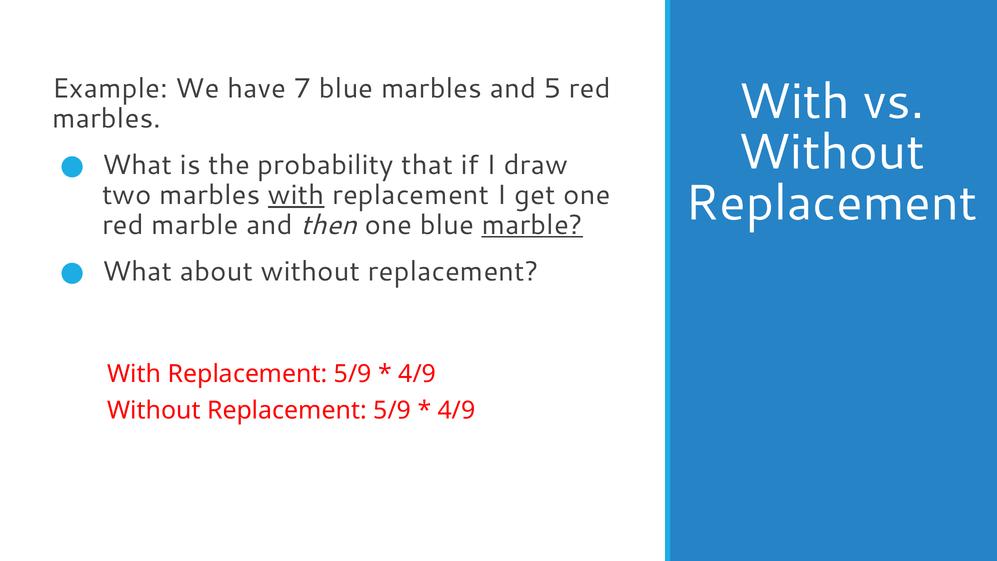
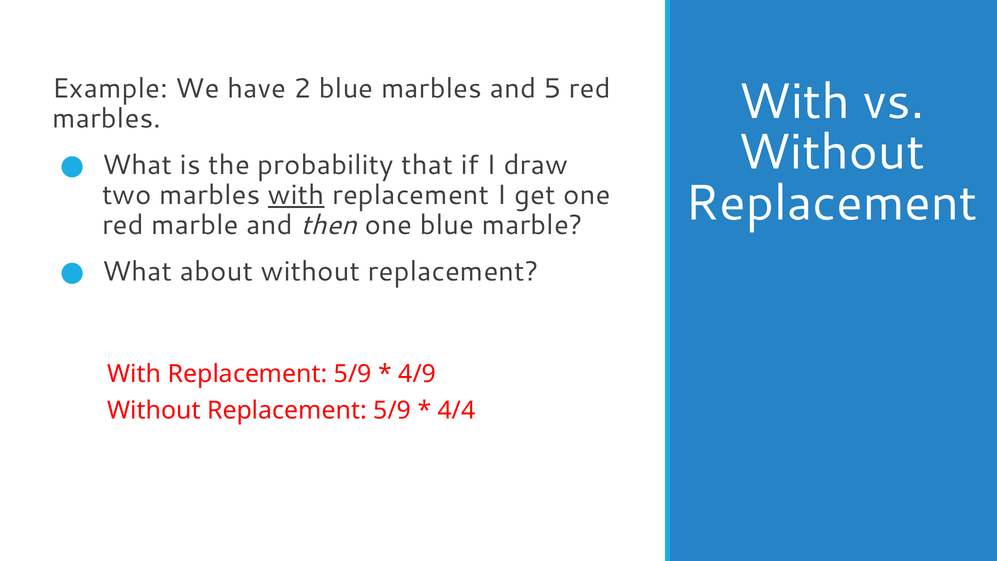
7: 7 -> 2
marble at (532, 225) underline: present -> none
4/9 at (457, 410): 4/9 -> 4/4
